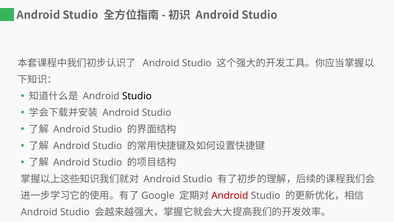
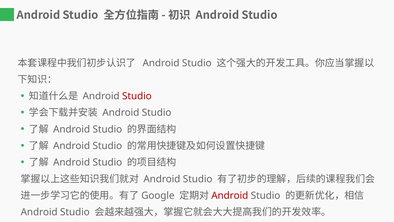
Studio at (137, 96) colour: black -> red
